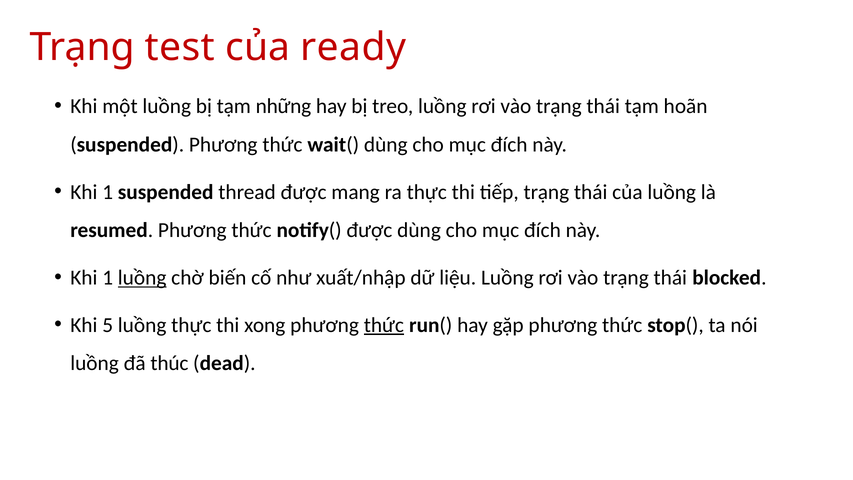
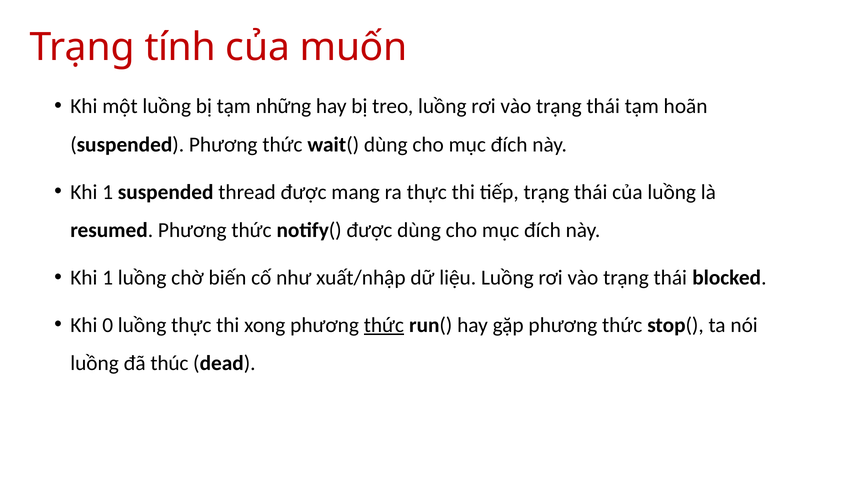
test: test -> tính
ready: ready -> muốn
luồng at (142, 278) underline: present -> none
5: 5 -> 0
